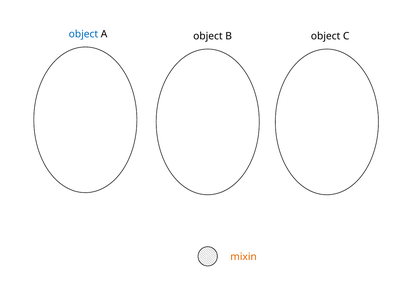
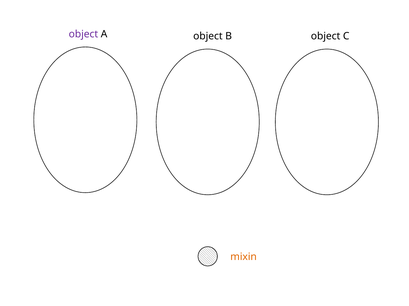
object at (83, 34) colour: blue -> purple
